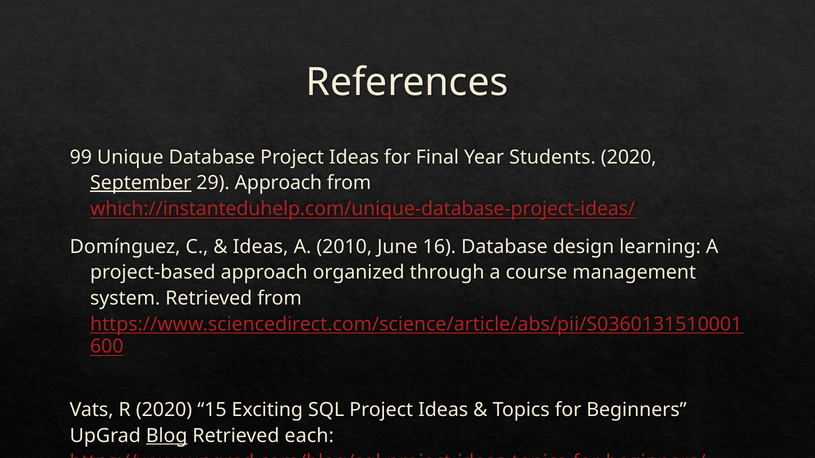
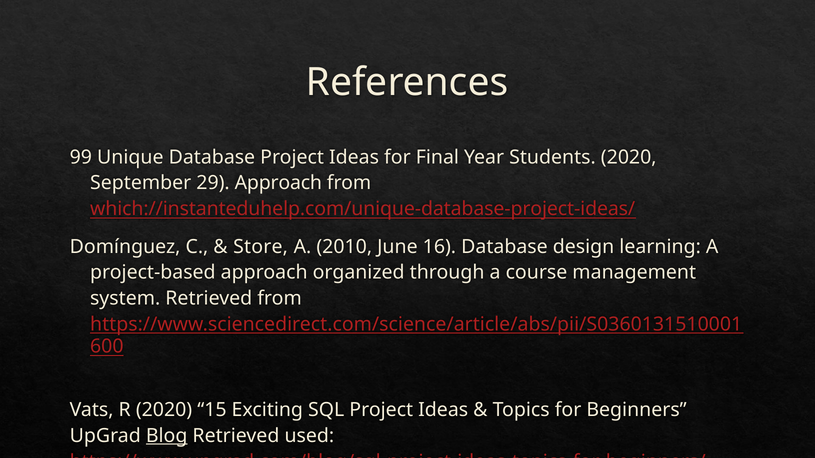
September underline: present -> none
Ideas at (261, 247): Ideas -> Store
each: each -> used
